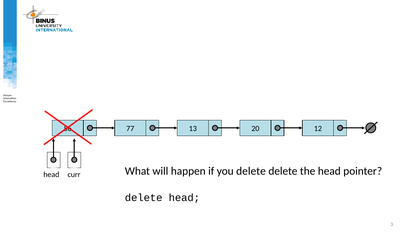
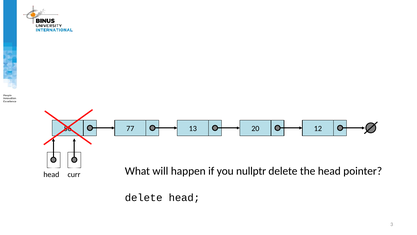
you delete: delete -> nullptr
